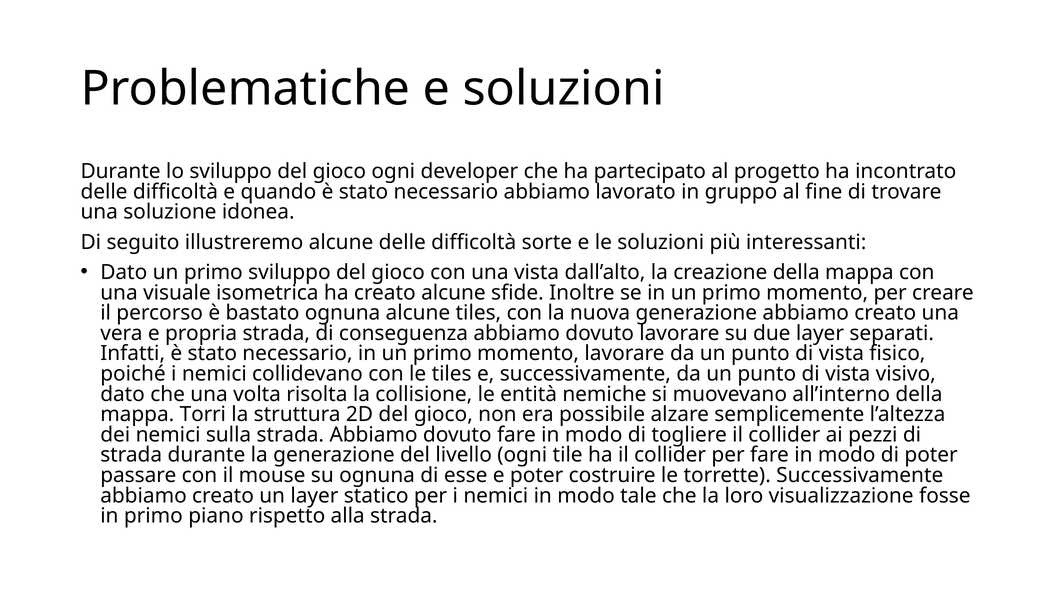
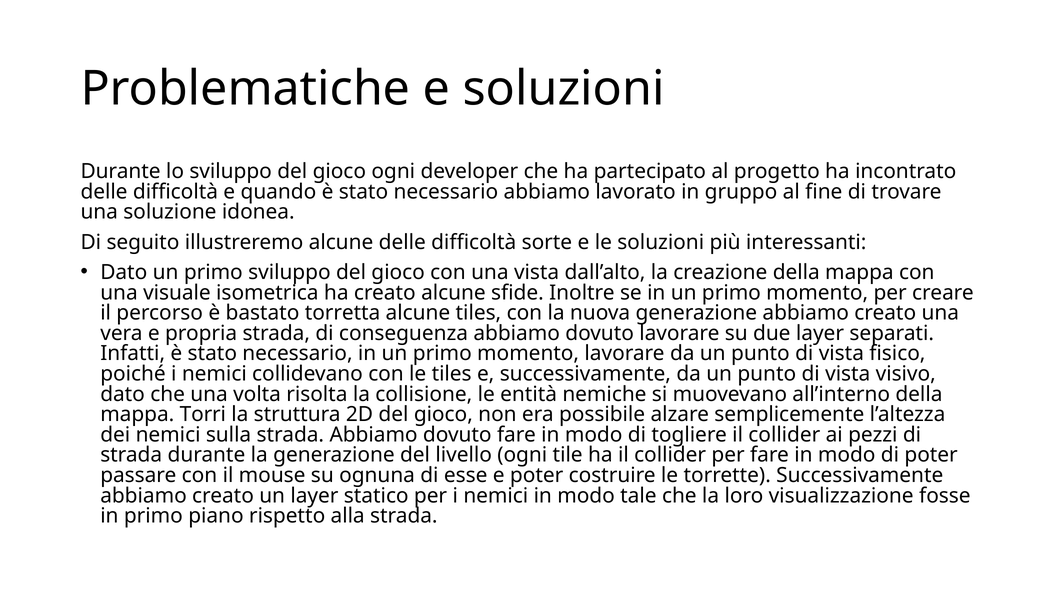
bastato ognuna: ognuna -> torretta
